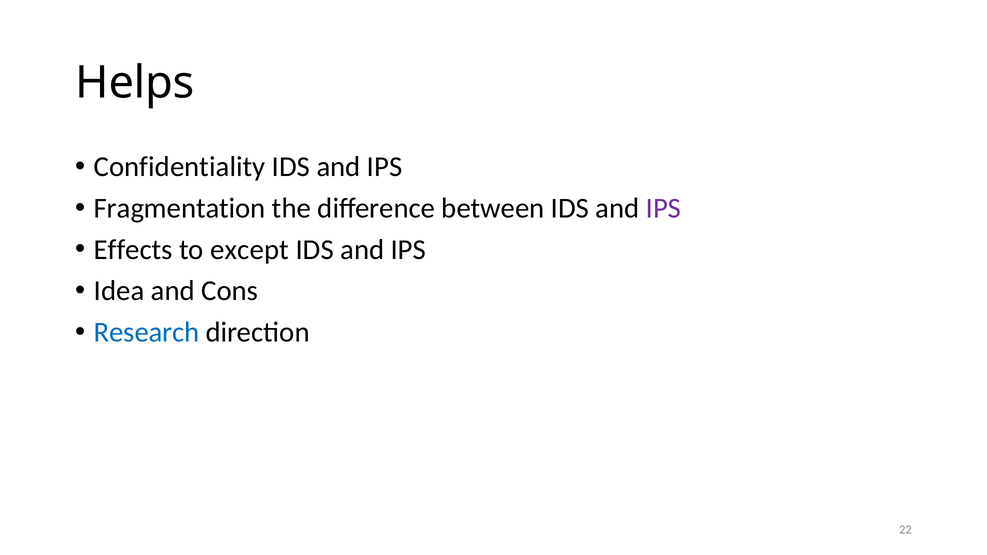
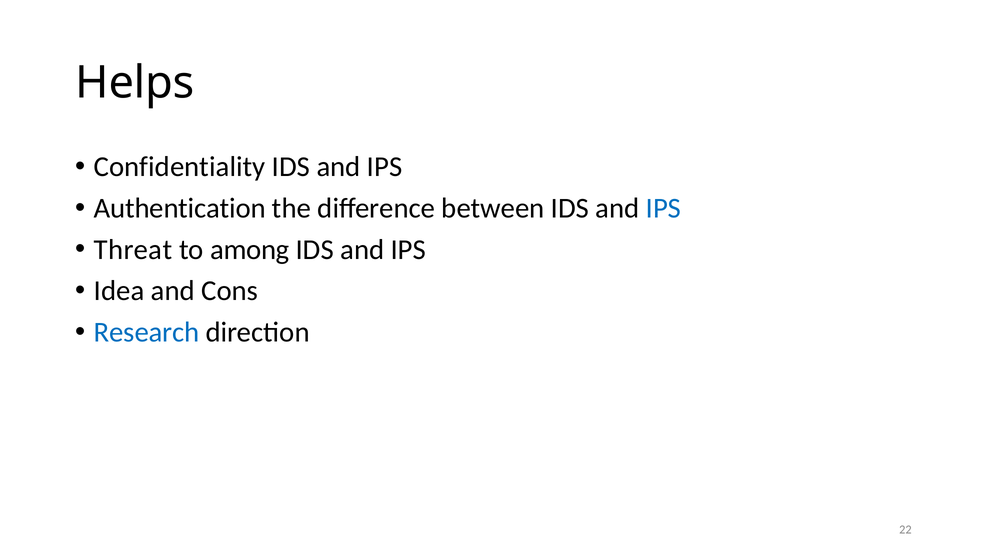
Fragmentation: Fragmentation -> Authentication
IPS at (664, 208) colour: purple -> blue
Effects: Effects -> Threat
except: except -> among
